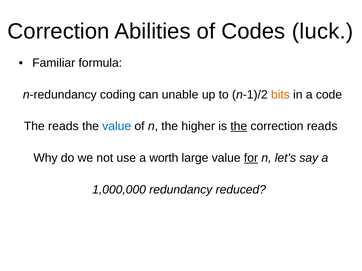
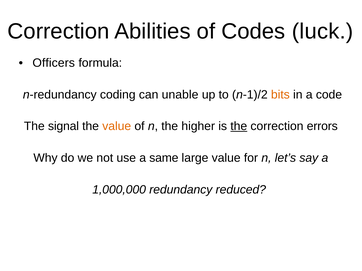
Familiar: Familiar -> Officers
The reads: reads -> signal
value at (117, 126) colour: blue -> orange
correction reads: reads -> errors
worth: worth -> same
for underline: present -> none
